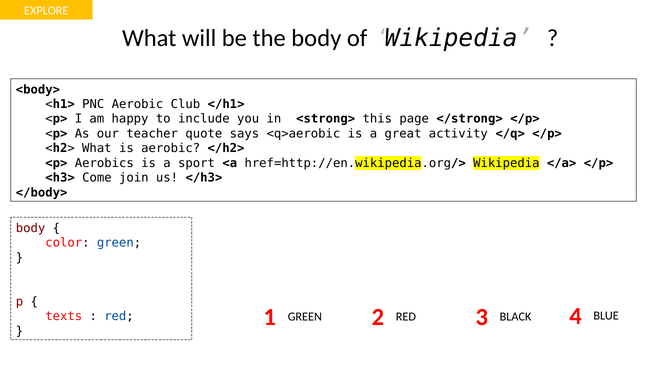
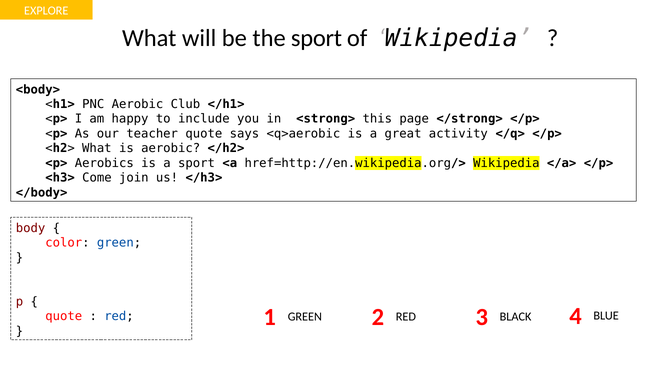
the body: body -> sport
texts at (64, 316): texts -> quote
